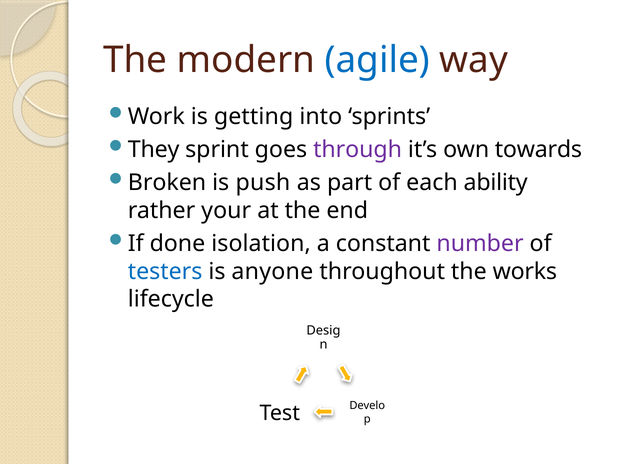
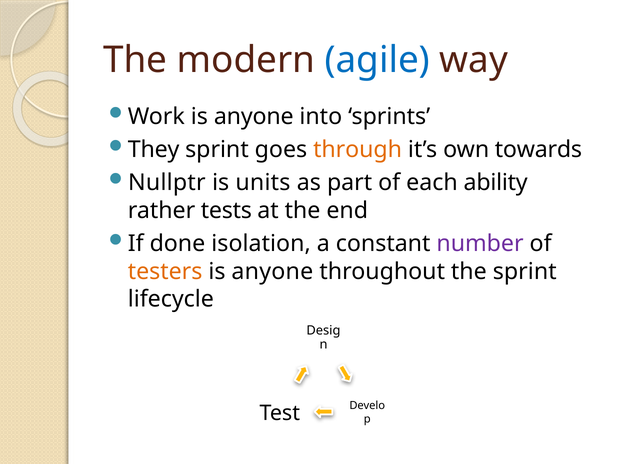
Work is getting: getting -> anyone
through colour: purple -> orange
Broken: Broken -> Nullptr
push: push -> units
your: your -> tests
testers colour: blue -> orange
the works: works -> sprint
